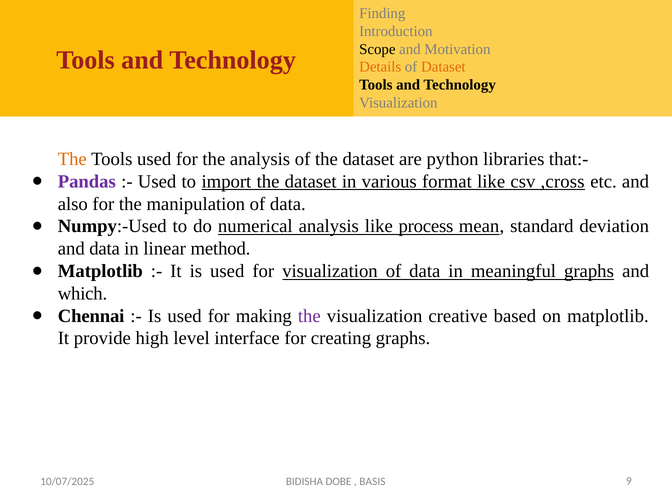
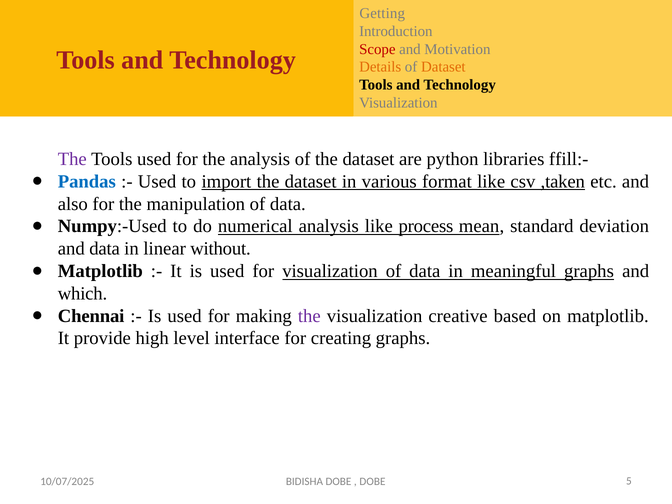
Finding: Finding -> Getting
Scope colour: black -> red
The at (72, 159) colour: orange -> purple
that:-: that:- -> ffill:-
Pandas colour: purple -> blue
,cross: ,cross -> ,taken
method: method -> without
BASIS at (372, 481): BASIS -> DOBE
9: 9 -> 5
